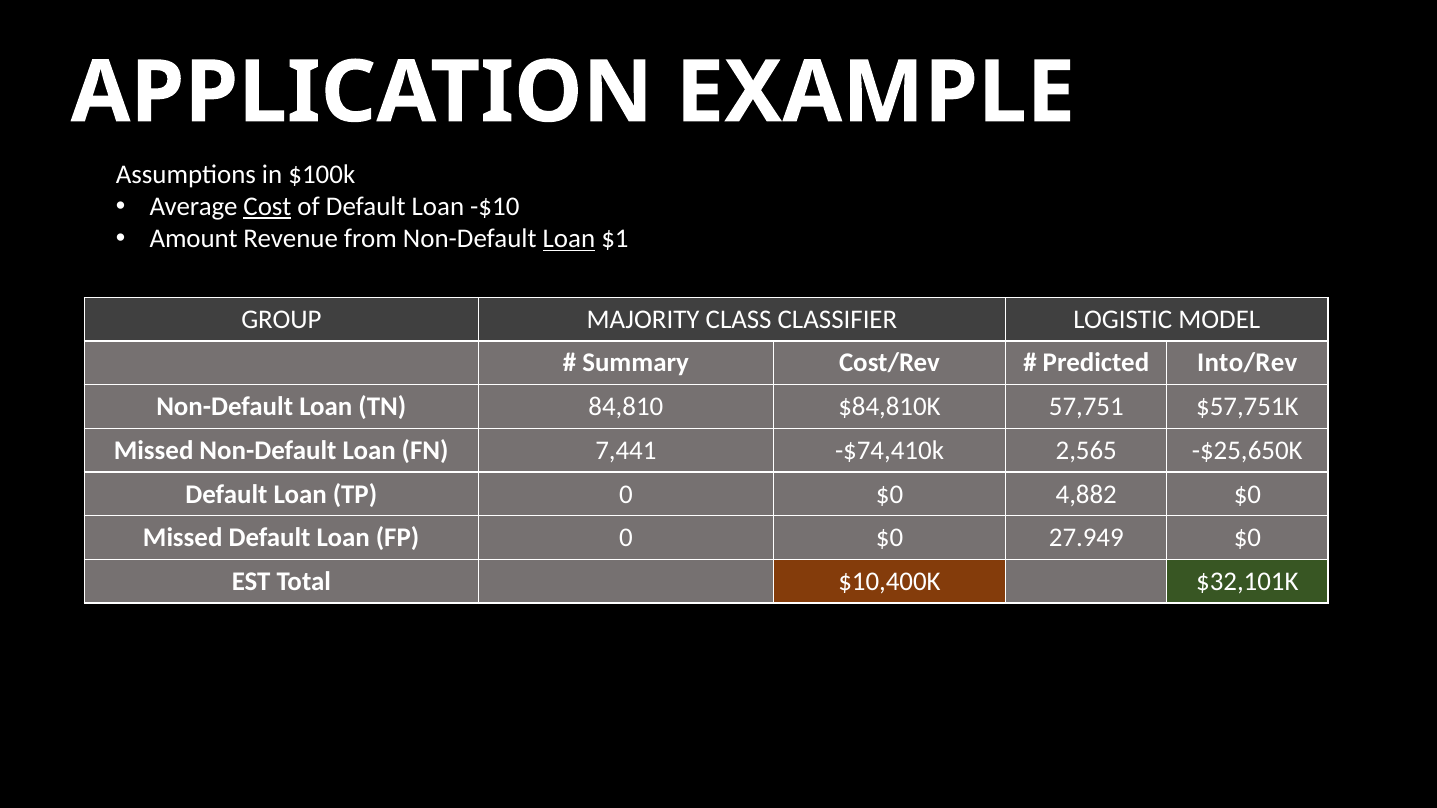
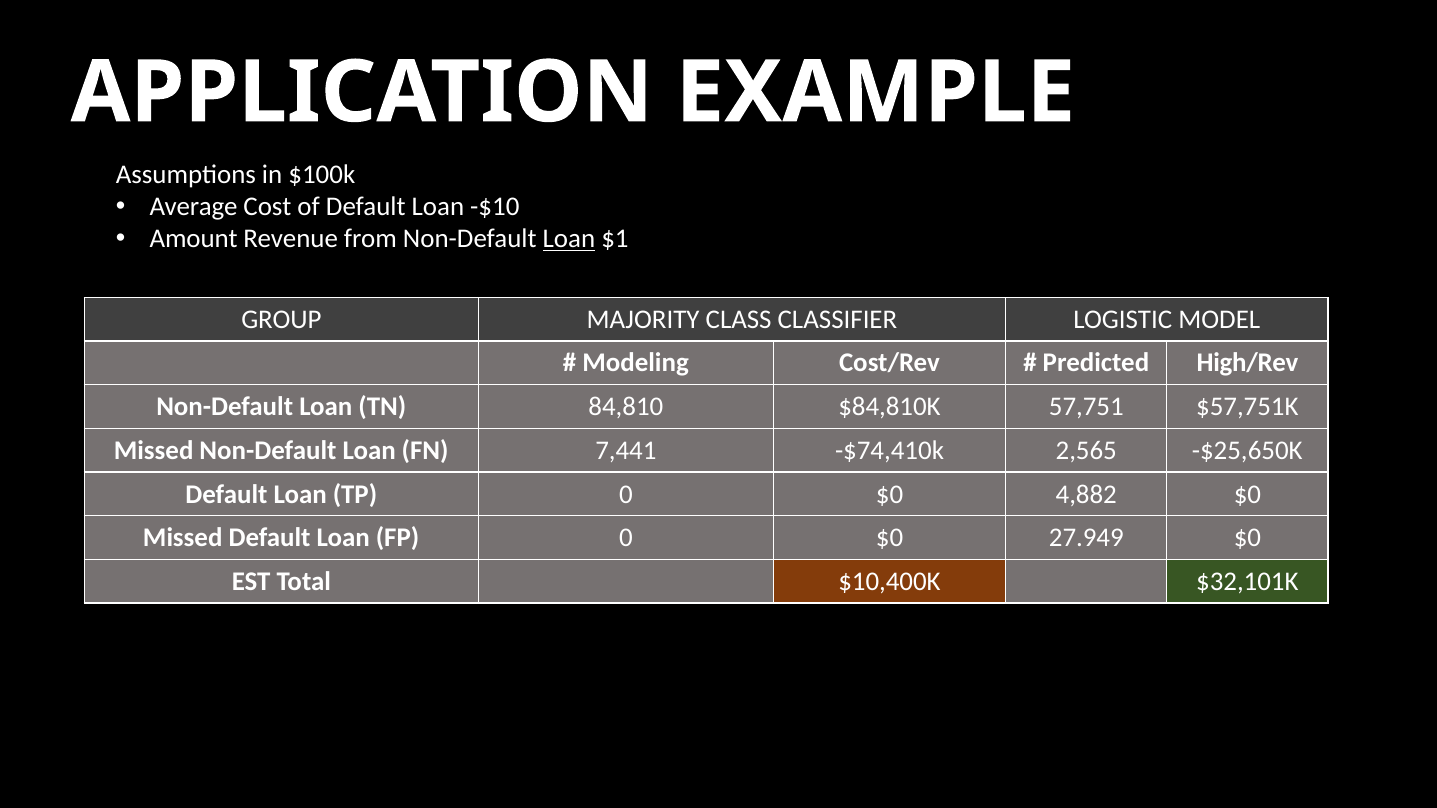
Cost underline: present -> none
Summary: Summary -> Modeling
Into/Rev: Into/Rev -> High/Rev
